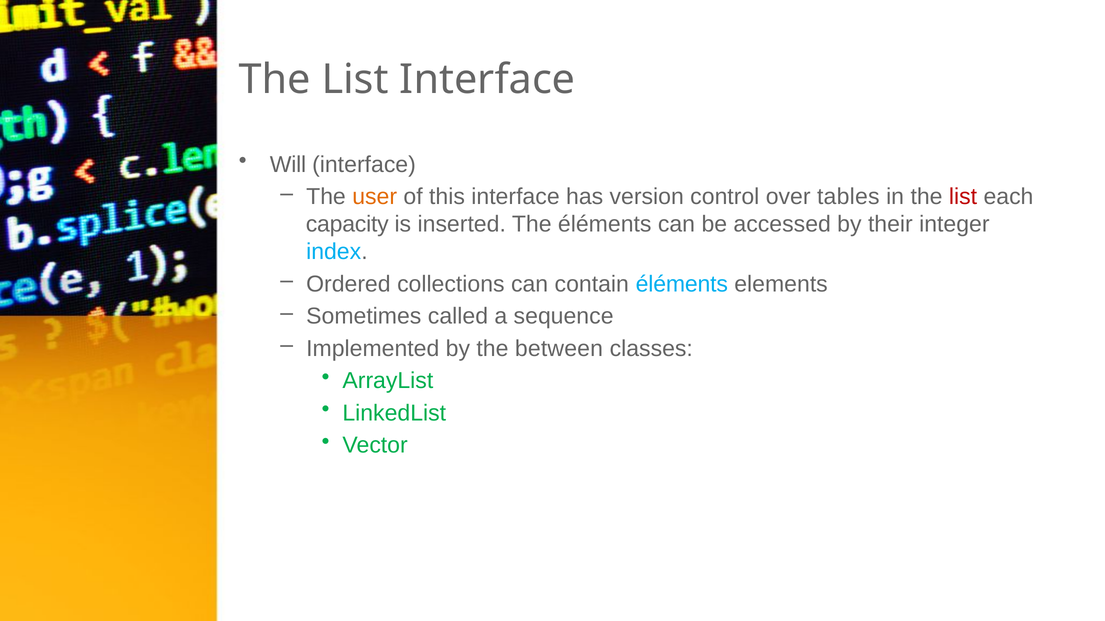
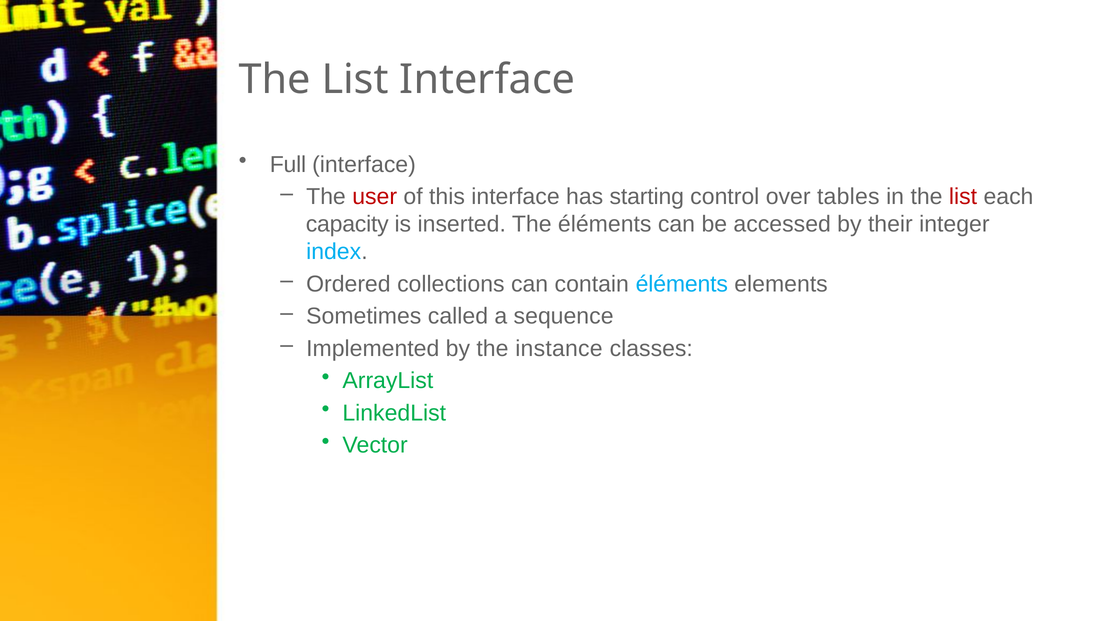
Will: Will -> Full
user colour: orange -> red
version: version -> starting
between: between -> instance
